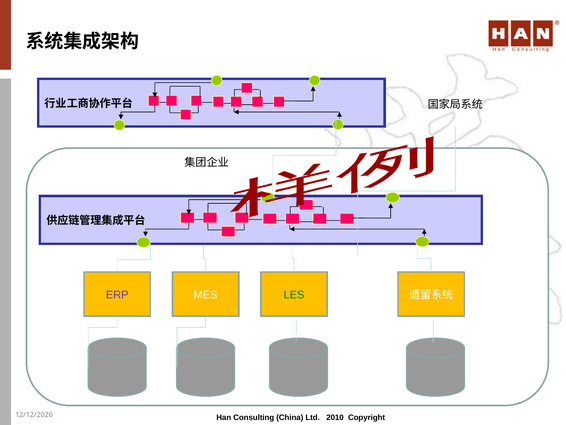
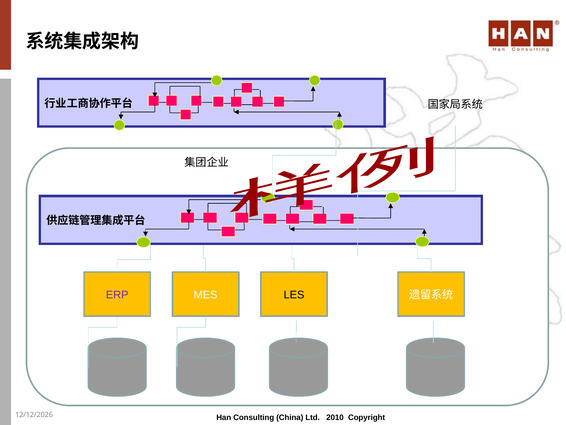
LES colour: green -> black
